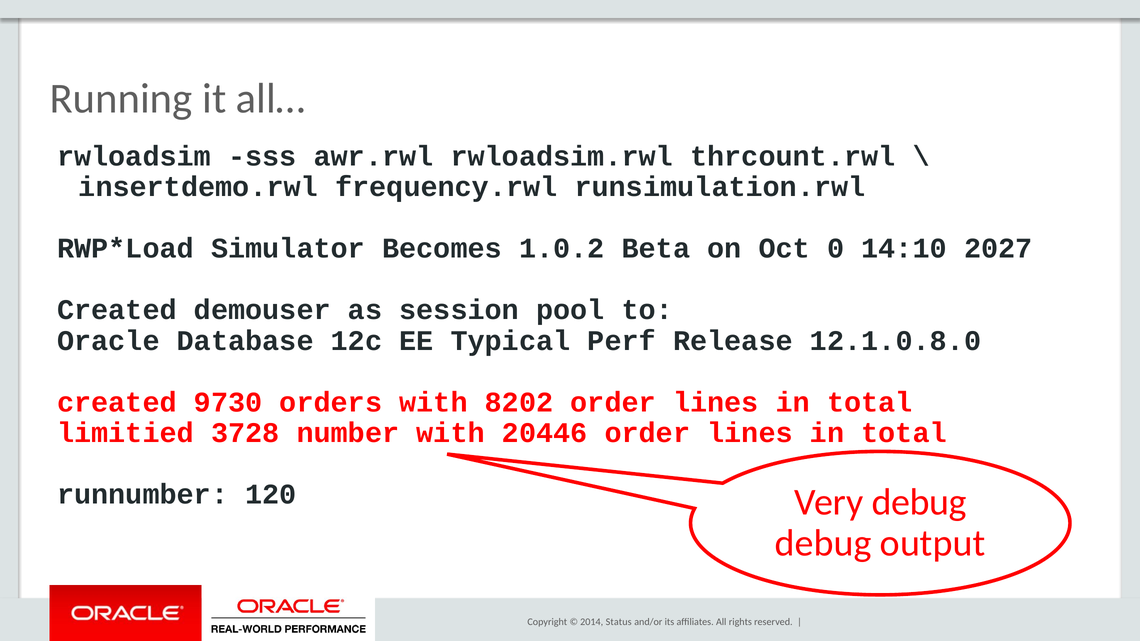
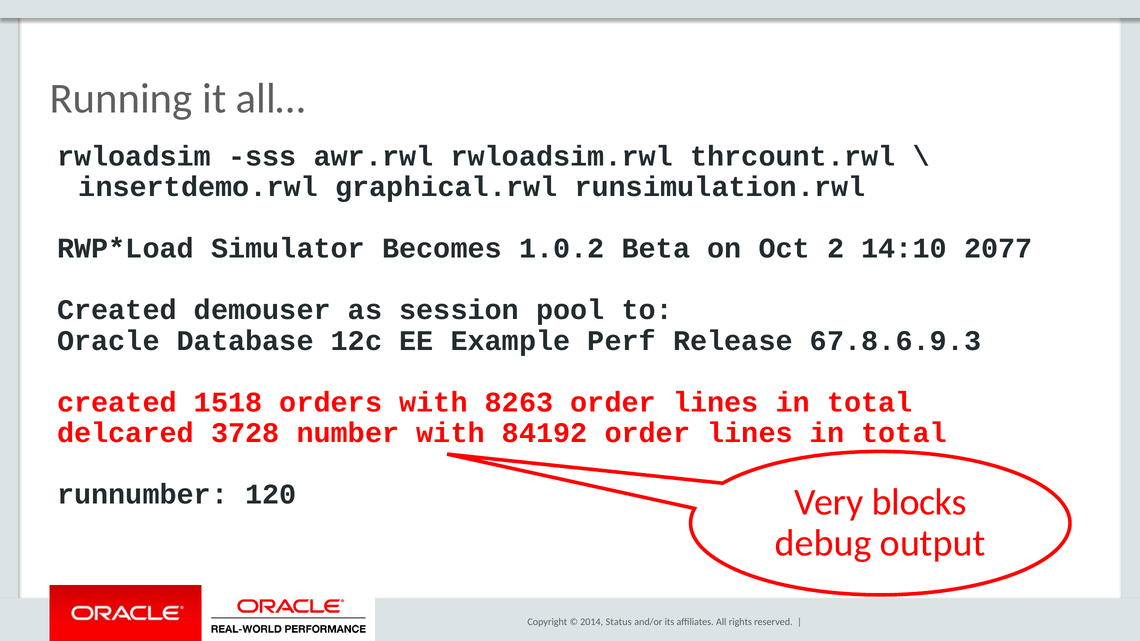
frequency.rwl: frequency.rwl -> graphical.rwl
0: 0 -> 2
2027: 2027 -> 2077
Typical: Typical -> Example
12.1.0.8.0: 12.1.0.8.0 -> 67.8.6.9.3
9730: 9730 -> 1518
8202: 8202 -> 8263
limitied: limitied -> delcared
20446: 20446 -> 84192
Very debug: debug -> blocks
